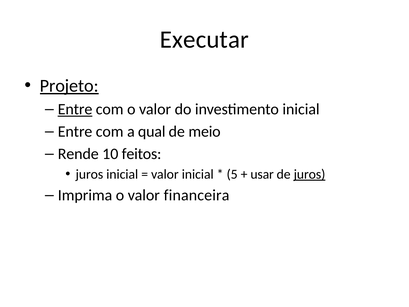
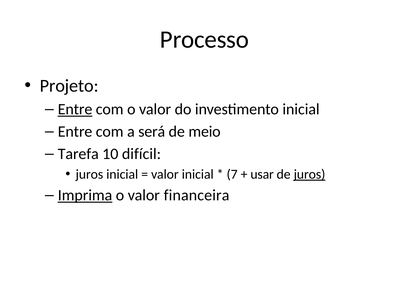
Executar: Executar -> Processo
Projeto underline: present -> none
qual: qual -> será
Rende: Rende -> Tarefa
feitos: feitos -> difícil
5: 5 -> 7
Imprima underline: none -> present
